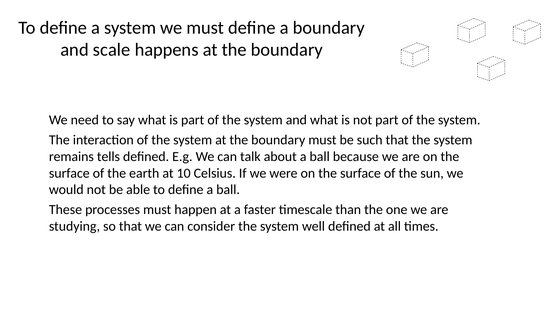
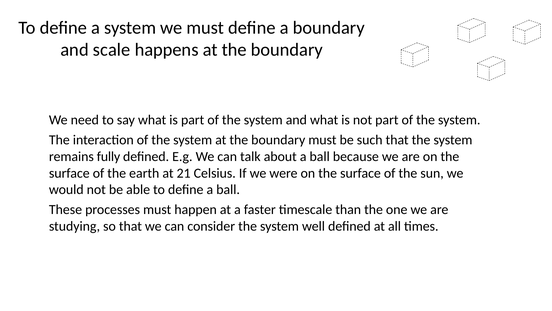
tells: tells -> fully
10: 10 -> 21
